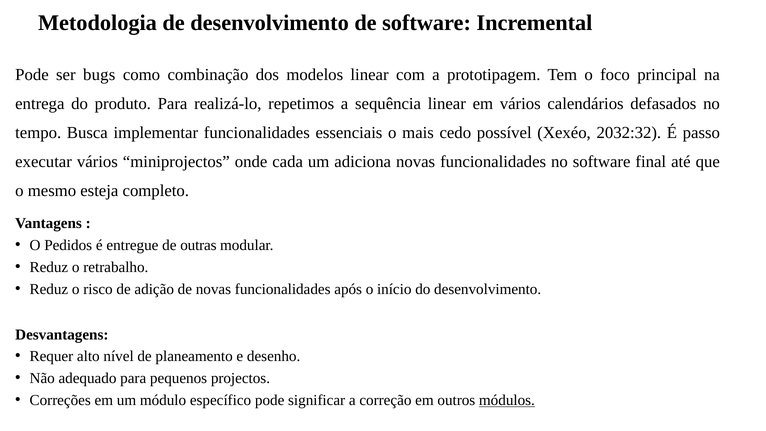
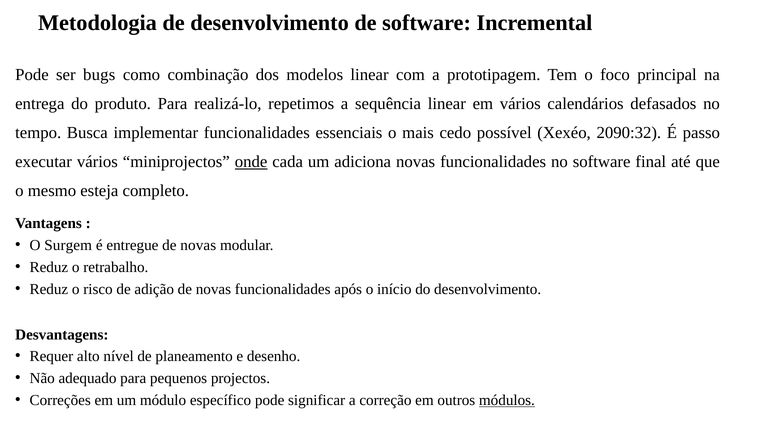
2032:32: 2032:32 -> 2090:32
onde underline: none -> present
Pedidos: Pedidos -> Surgem
entregue de outras: outras -> novas
